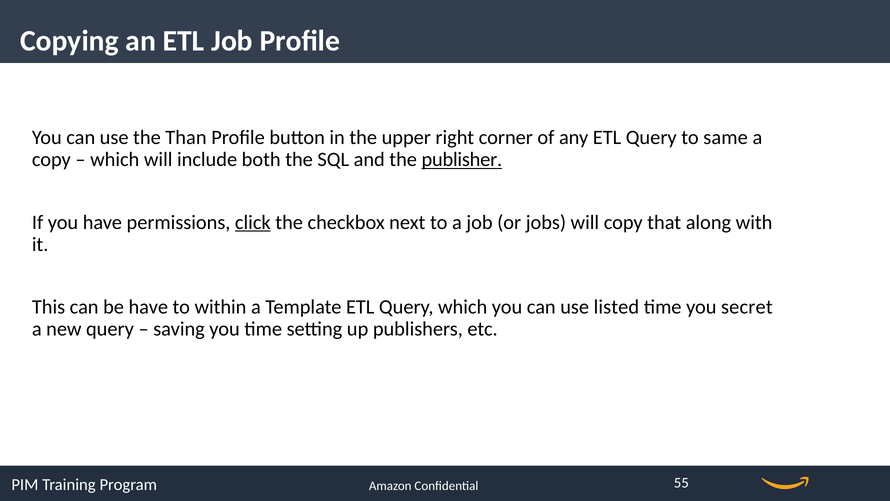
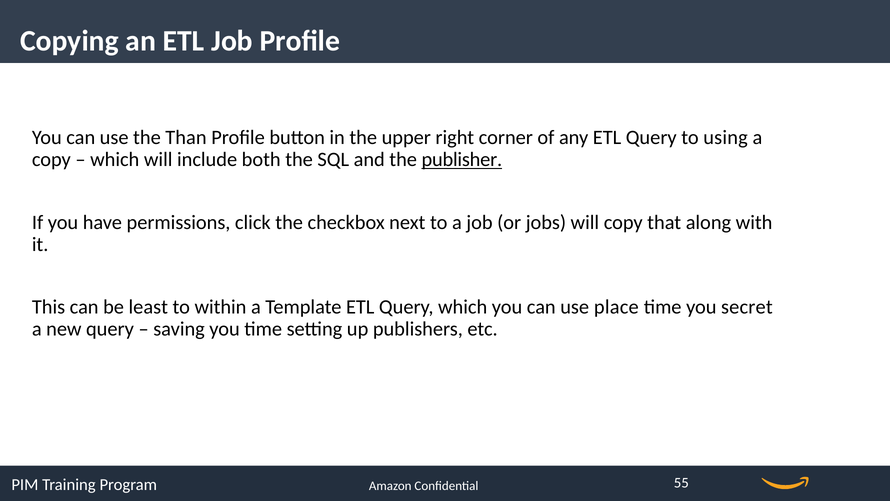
same: same -> using
click underline: present -> none
be have: have -> least
listed: listed -> place
